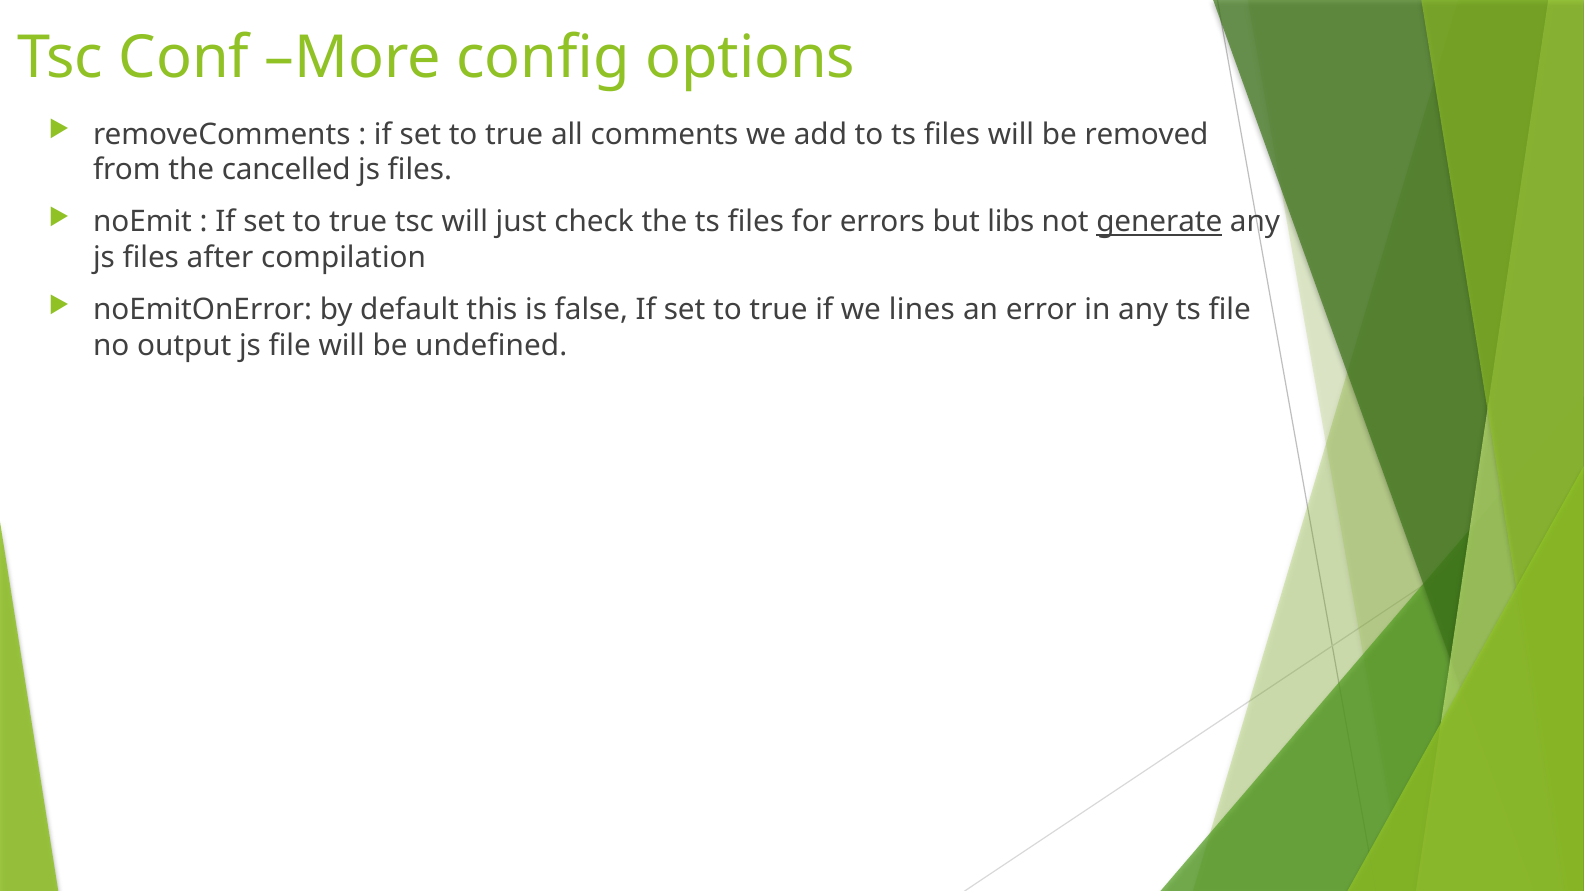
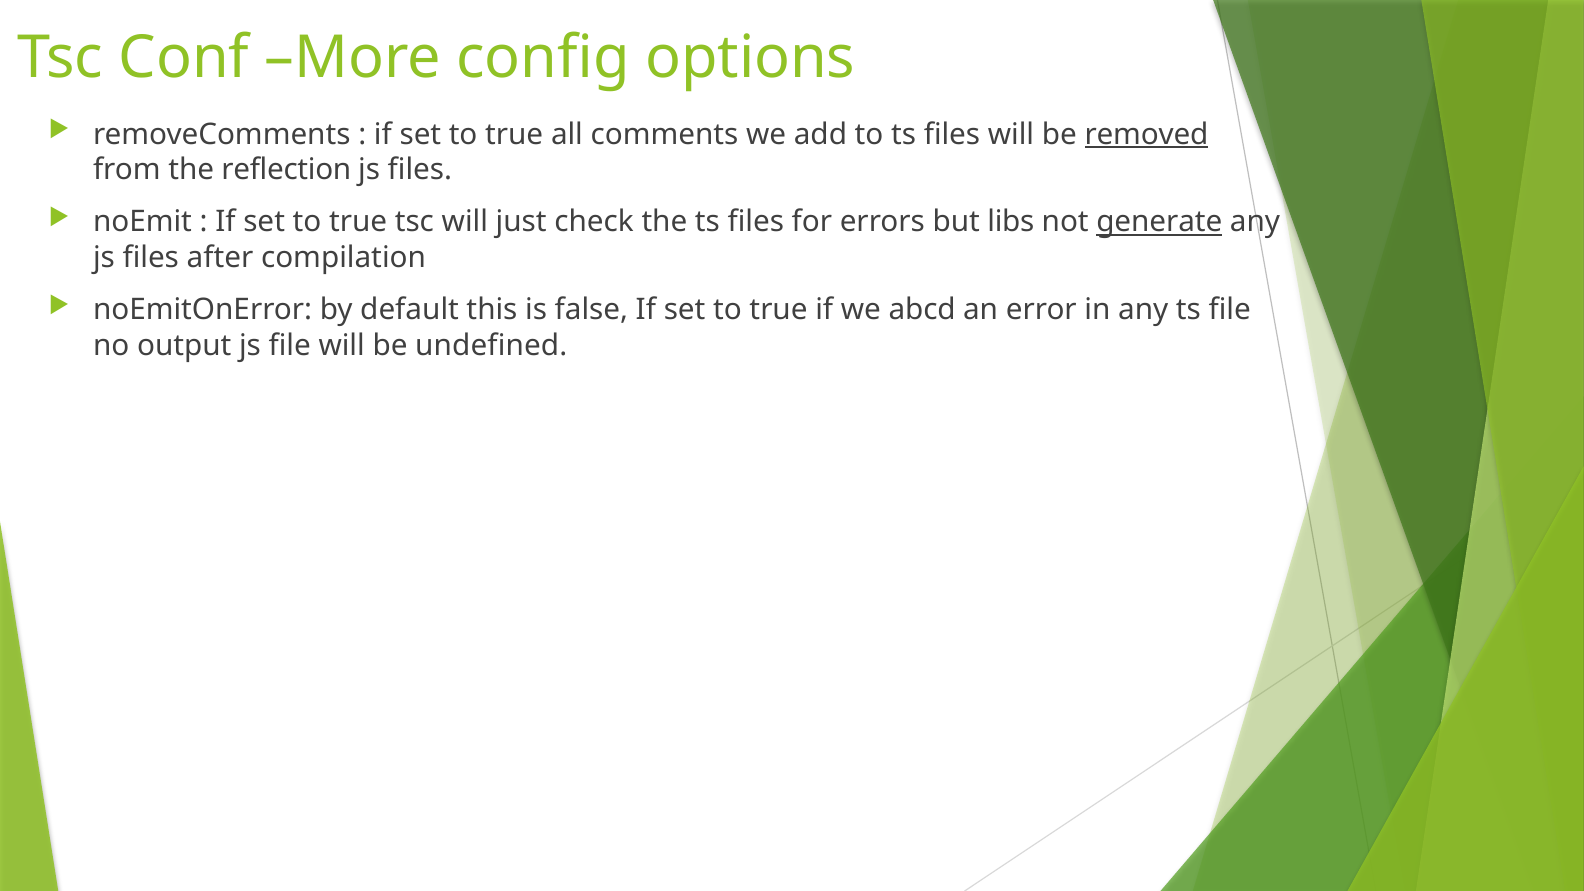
removed underline: none -> present
cancelled: cancelled -> reflection
lines: lines -> abcd
